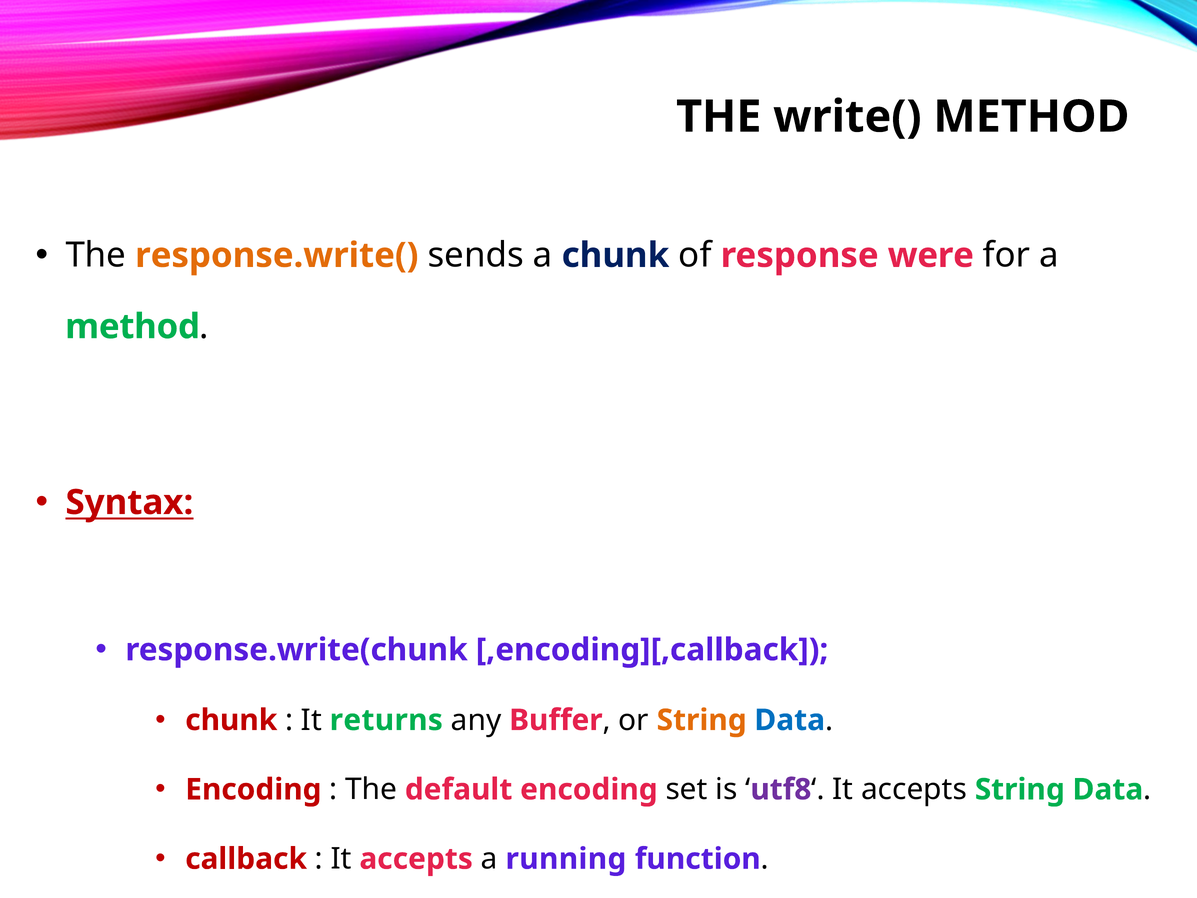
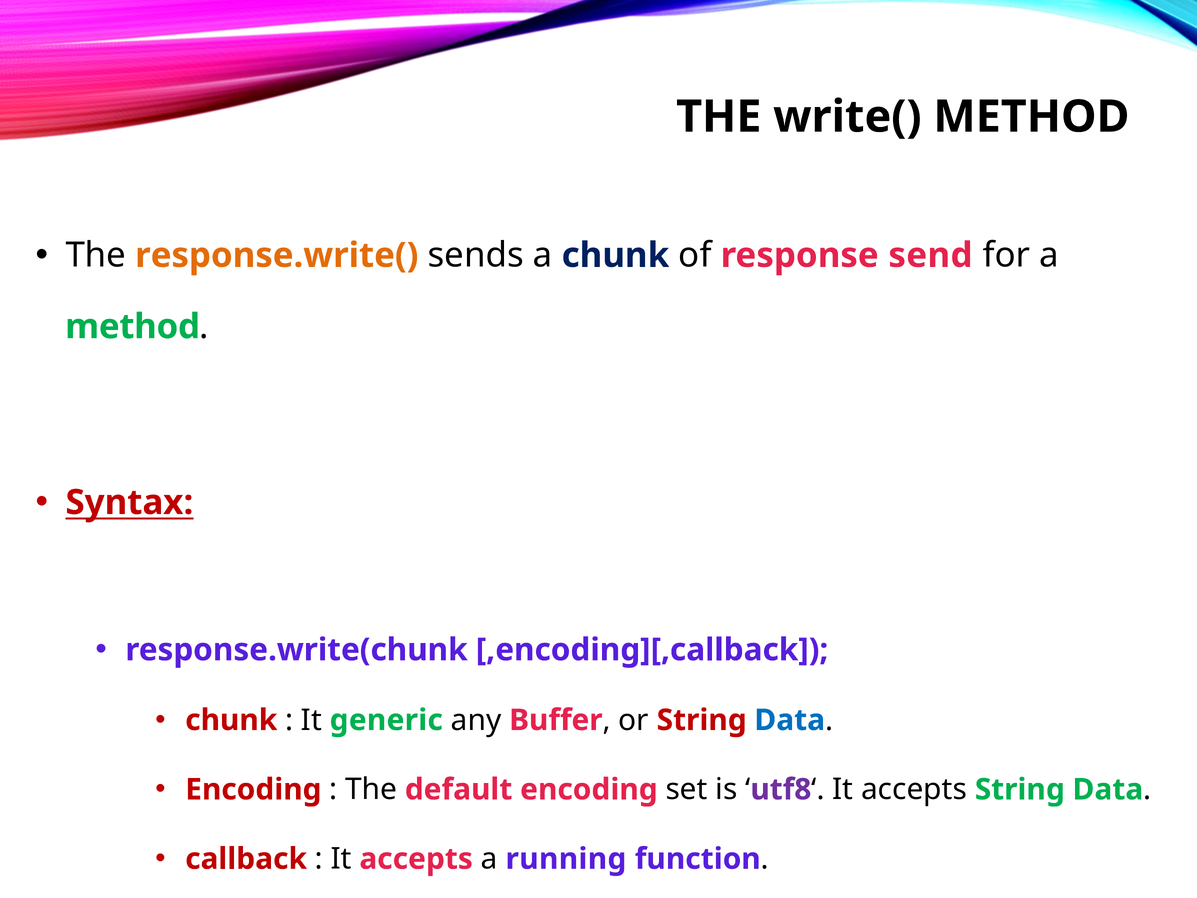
were: were -> send
returns: returns -> generic
String at (702, 720) colour: orange -> red
